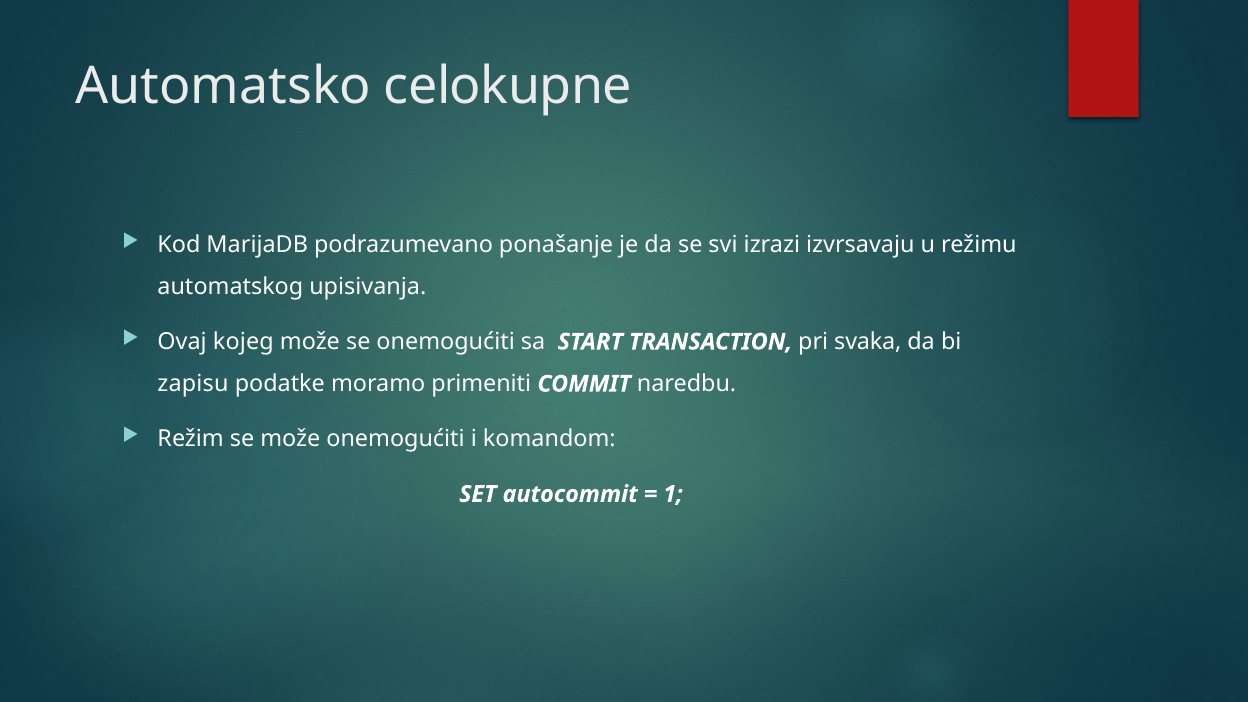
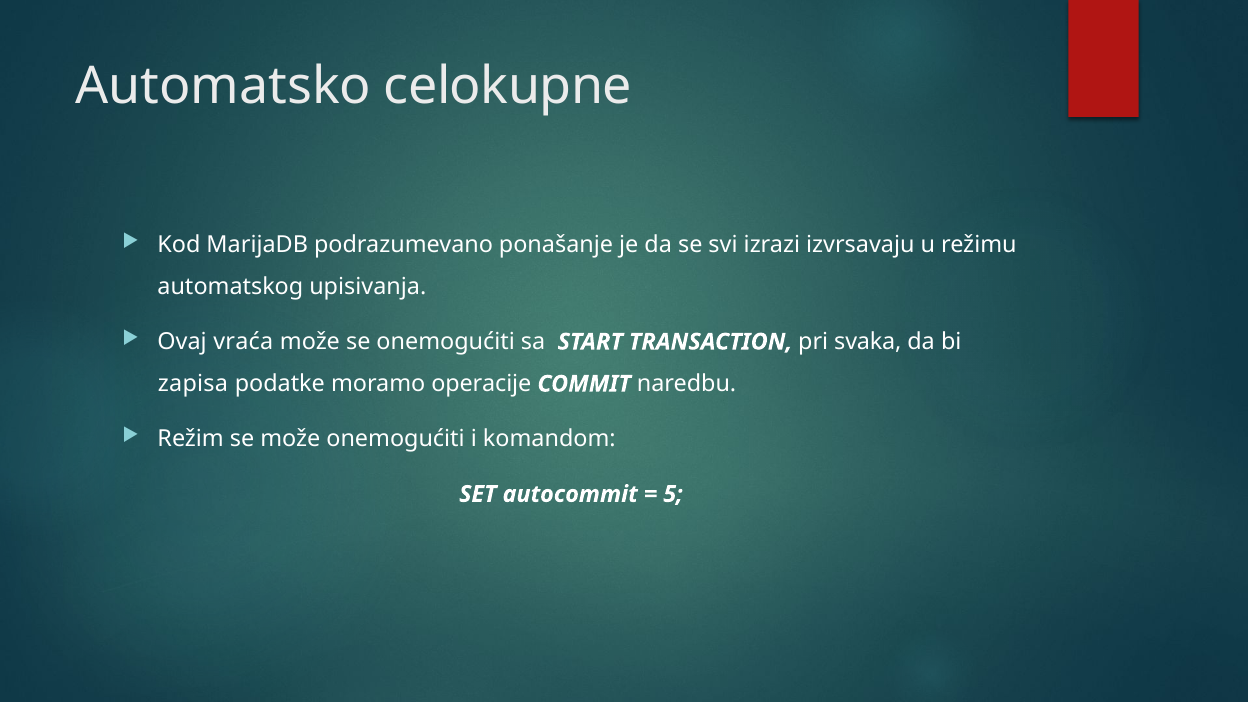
kojeg: kojeg -> vraća
zapisu: zapisu -> zapisa
primeniti: primeniti -> operacije
1: 1 -> 5
